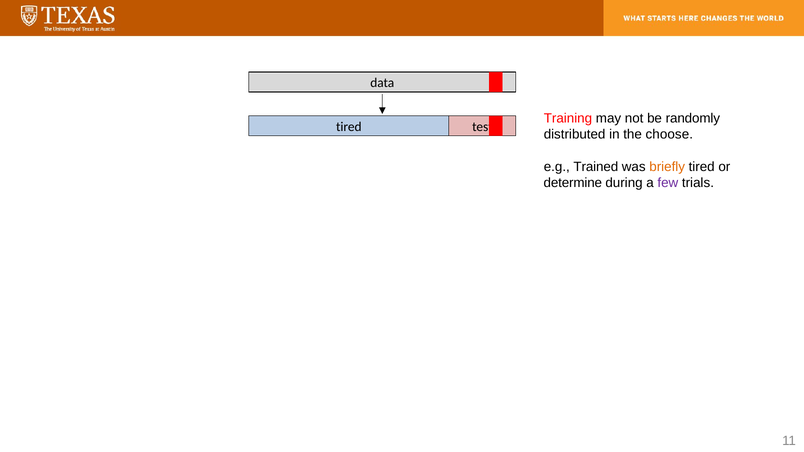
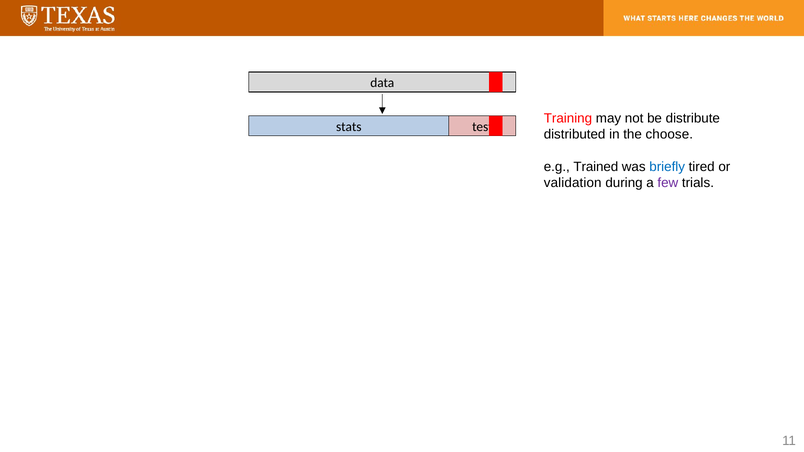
randomly: randomly -> distribute
tired at (349, 127): tired -> stats
briefly colour: orange -> blue
determine: determine -> validation
